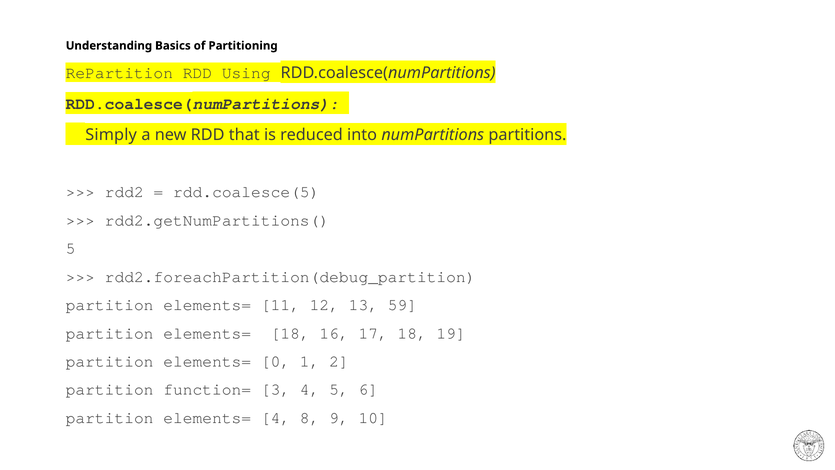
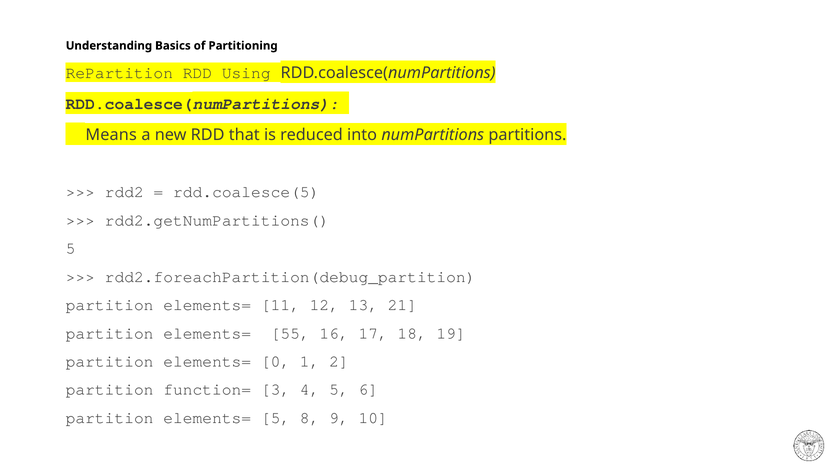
Simply: Simply -> Means
59: 59 -> 21
elements= 18: 18 -> 55
elements= 4: 4 -> 5
